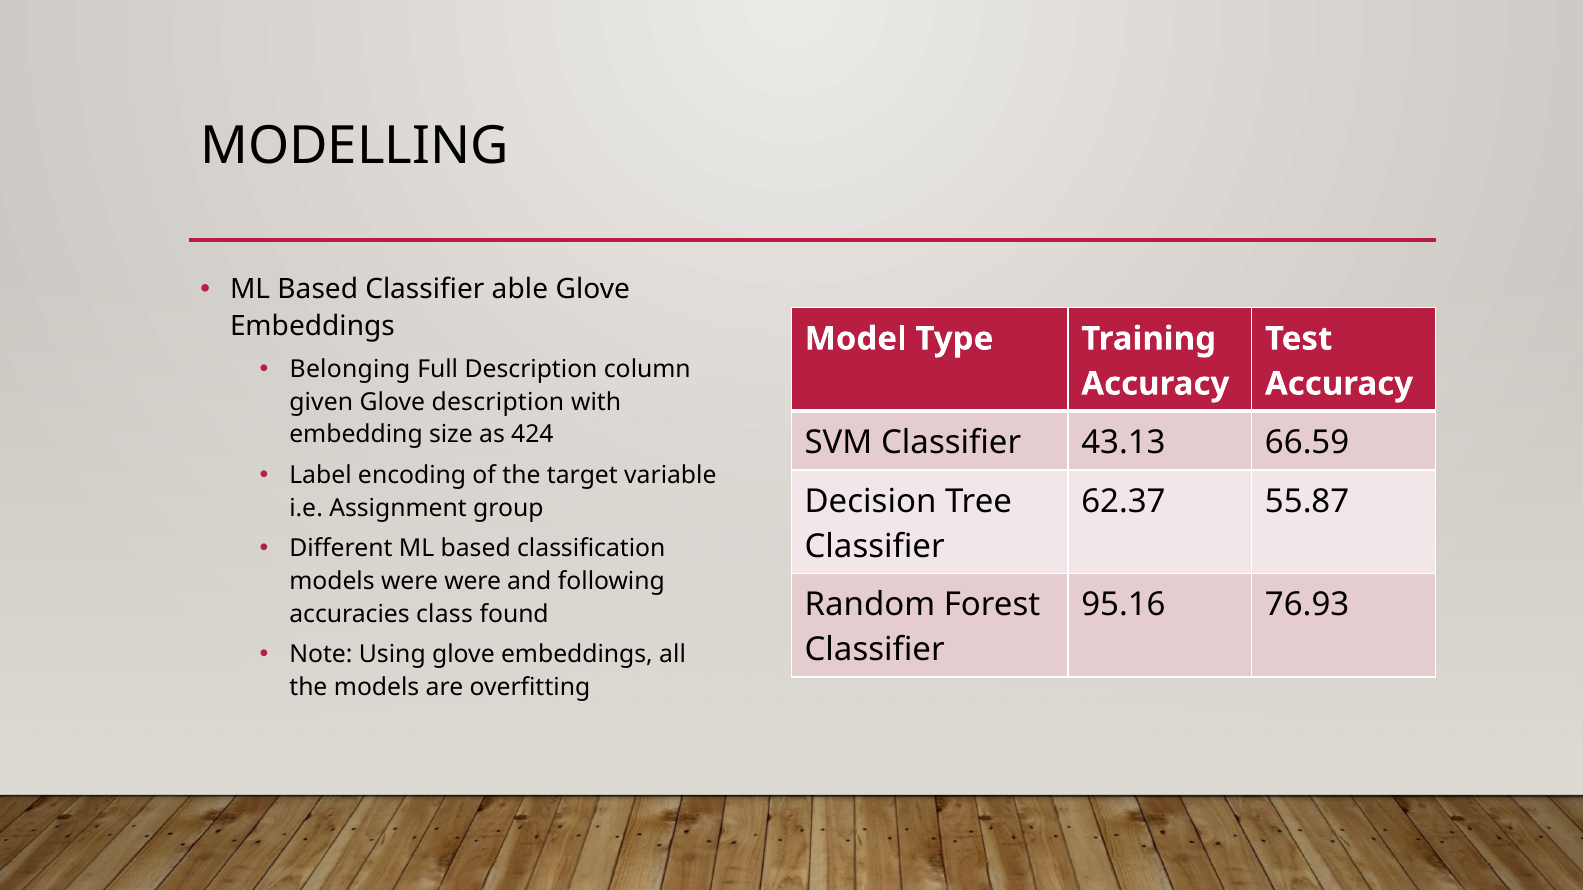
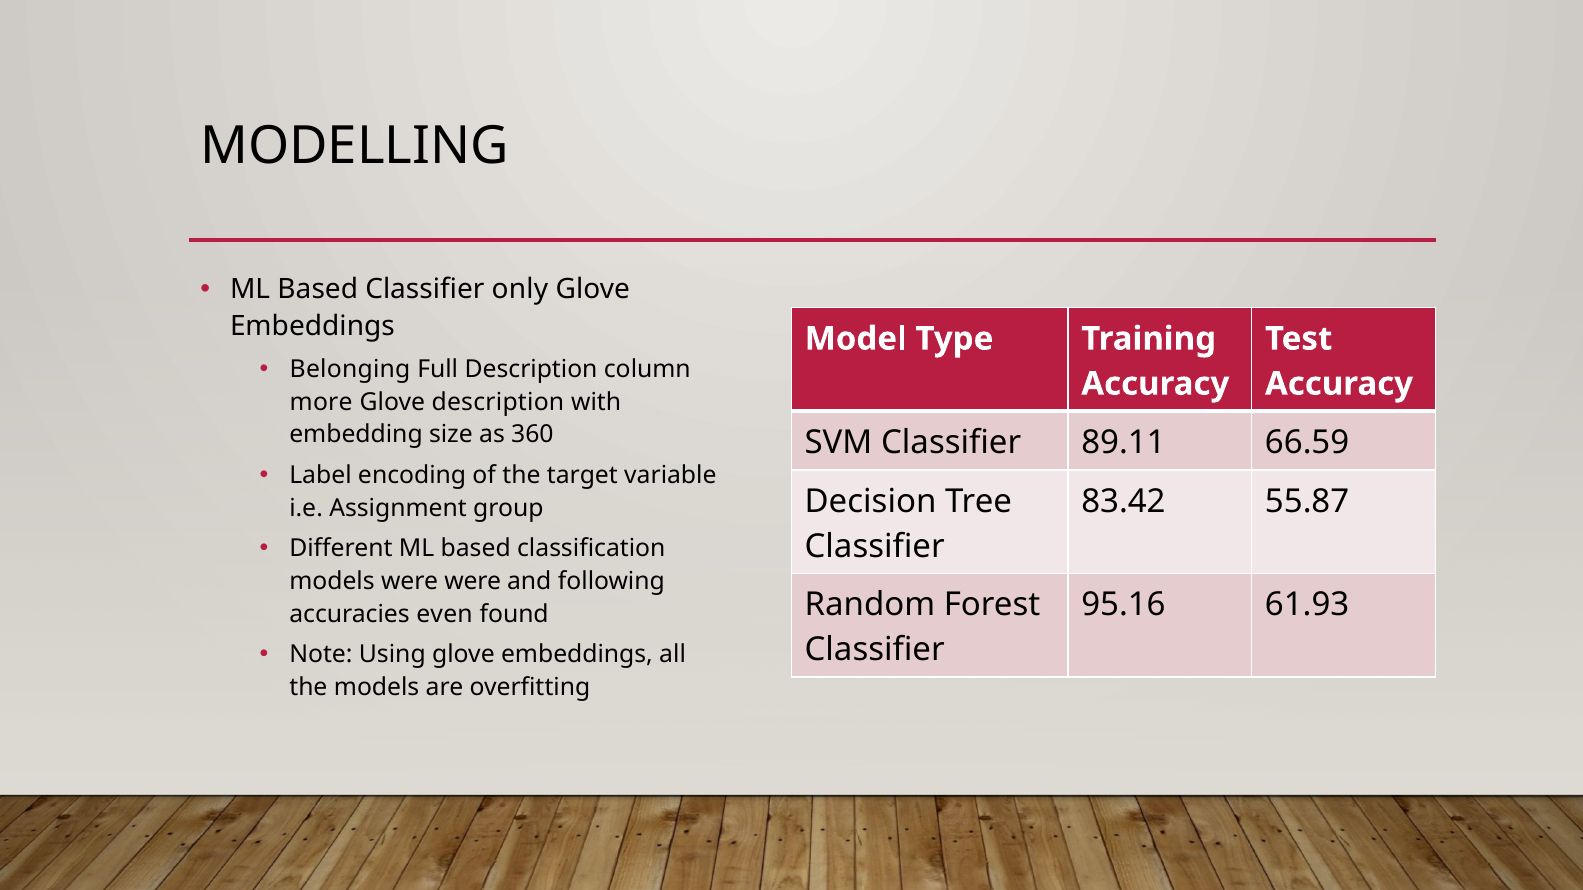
able: able -> only
given: given -> more
424: 424 -> 360
43.13: 43.13 -> 89.11
62.37: 62.37 -> 83.42
76.93: 76.93 -> 61.93
class: class -> even
